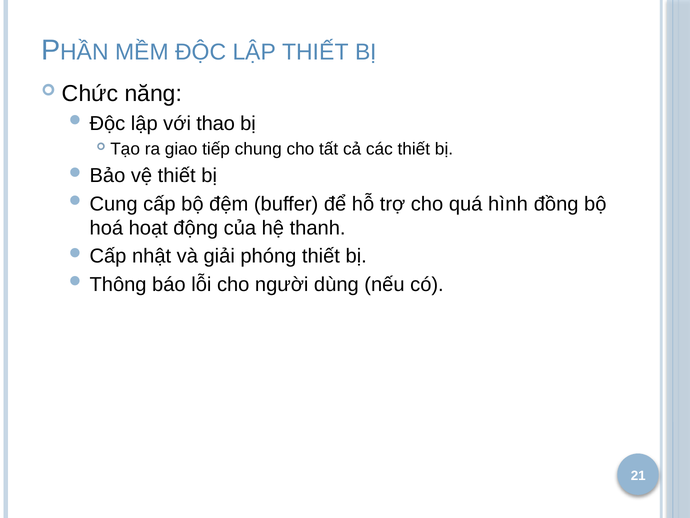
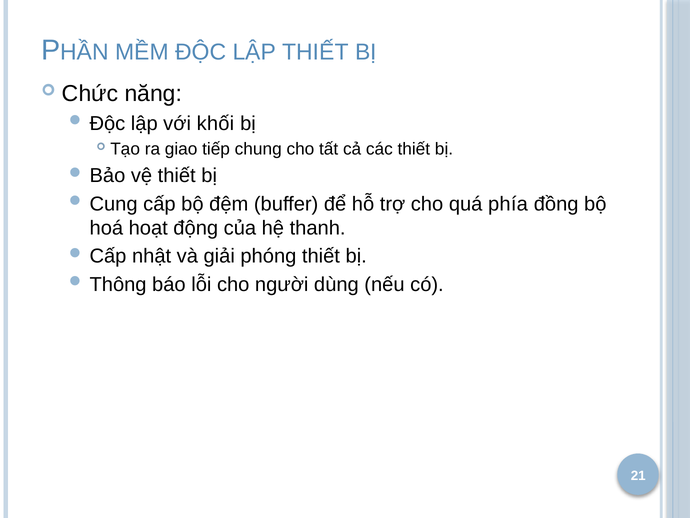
thao: thao -> khối
hình: hình -> phía
